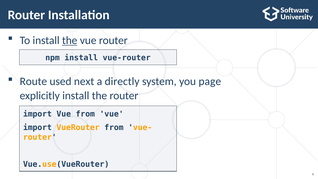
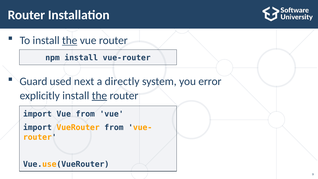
Route: Route -> Guard
page: page -> error
the at (99, 96) underline: none -> present
